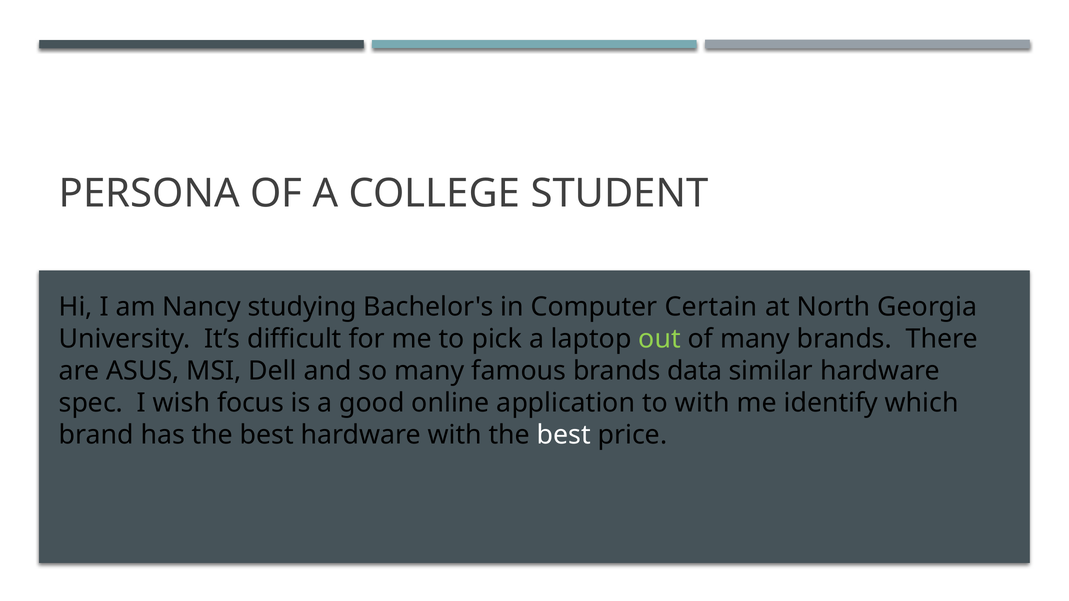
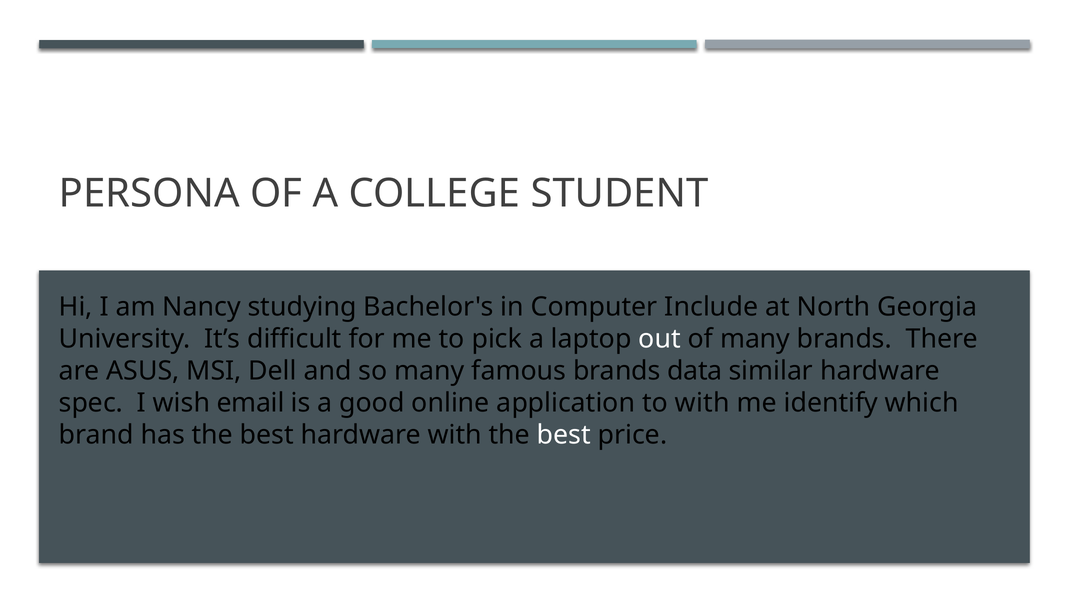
Certain: Certain -> Include
out colour: light green -> white
focus: focus -> email
